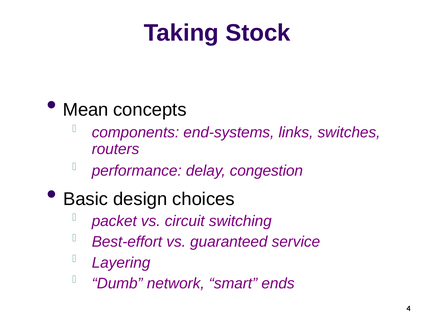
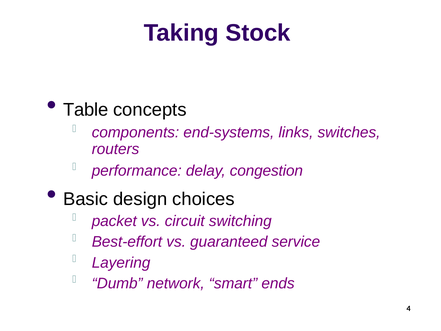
Mean: Mean -> Table
